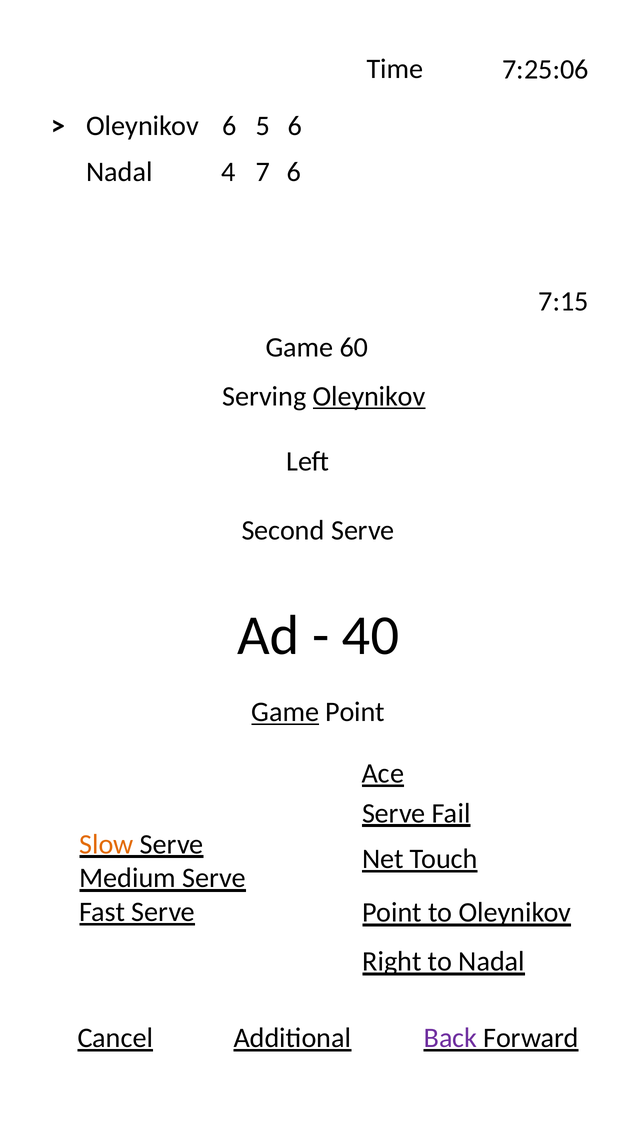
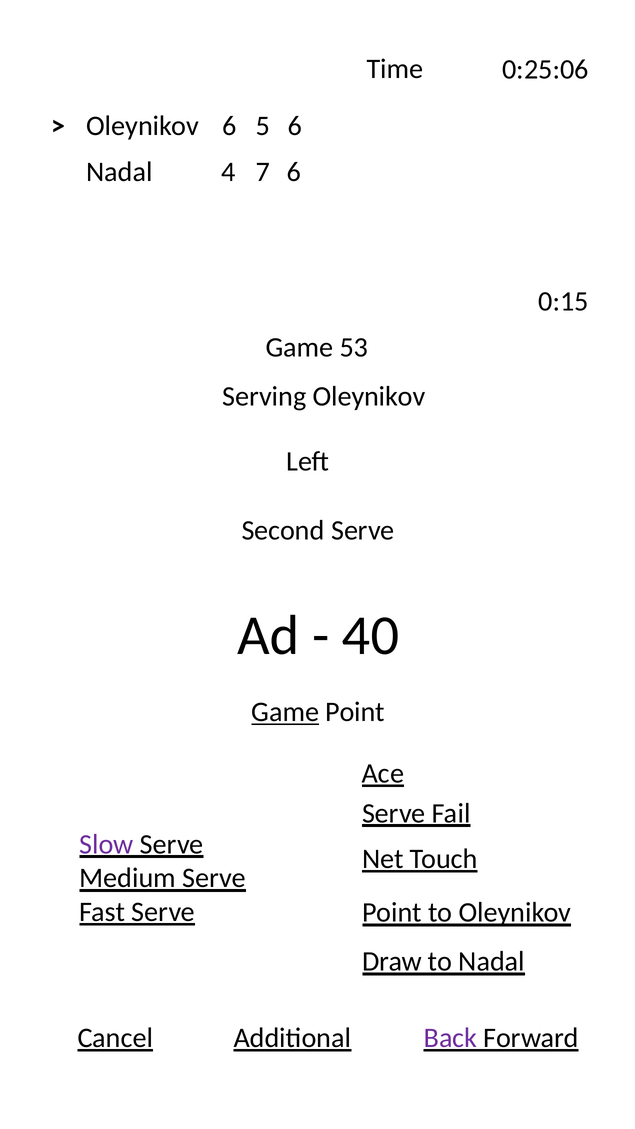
7:25:06: 7:25:06 -> 0:25:06
7:15: 7:15 -> 0:15
60: 60 -> 53
Oleynikov at (369, 396) underline: present -> none
Slow colour: orange -> purple
Right: Right -> Draw
